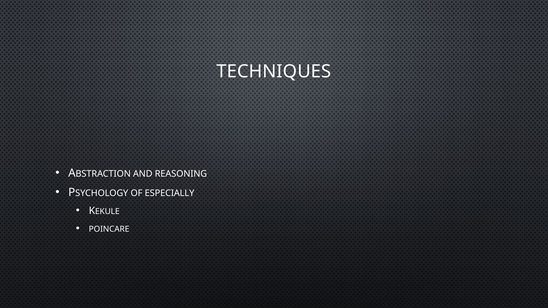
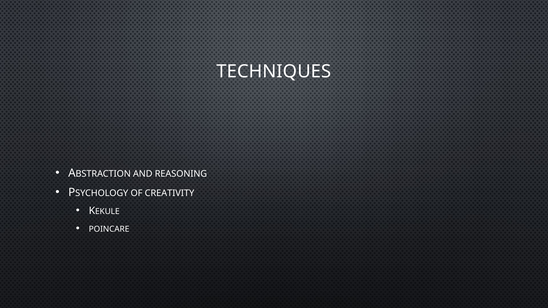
ESPECIALLY: ESPECIALLY -> CREATIVITY
